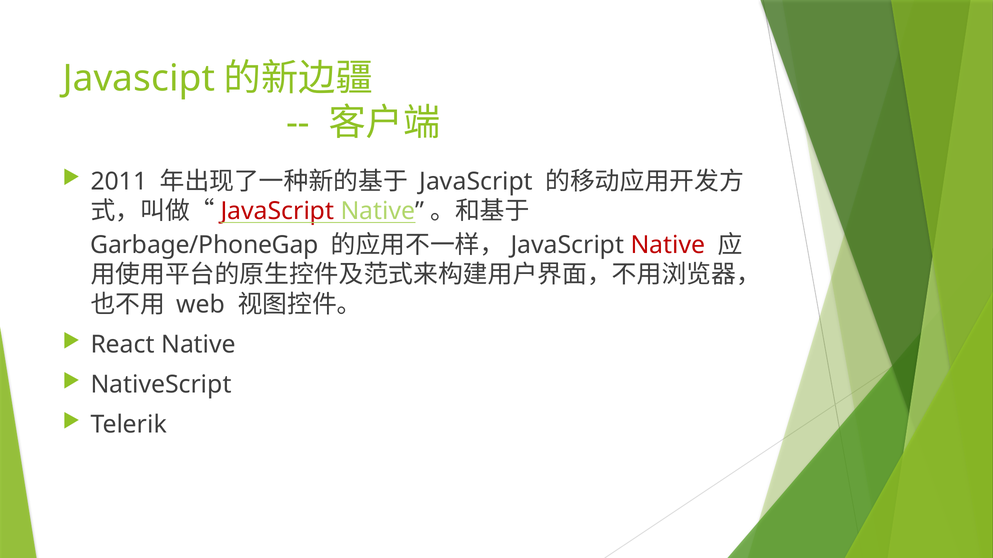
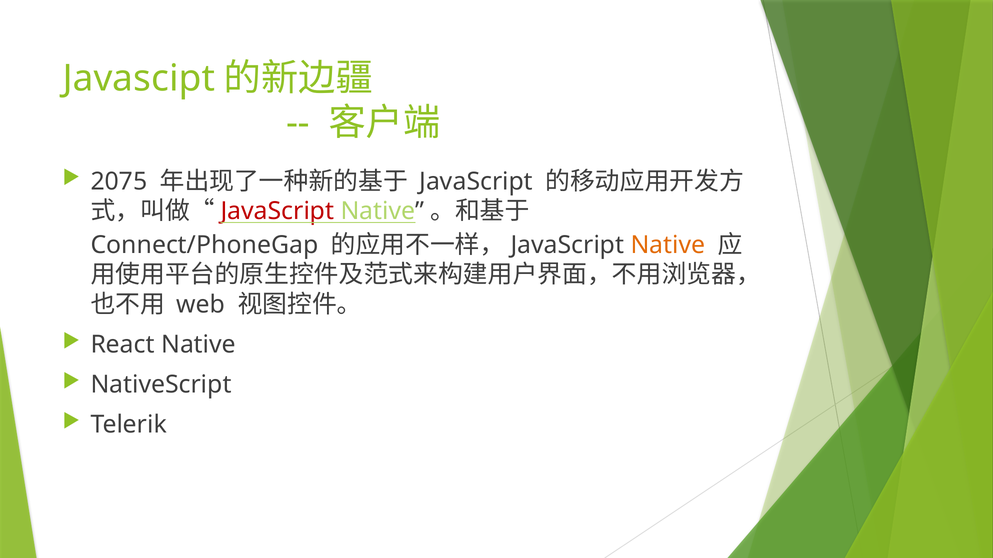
2011: 2011 -> 2075
Garbage/PhoneGap: Garbage/PhoneGap -> Connect/PhoneGap
Native at (668, 245) colour: red -> orange
